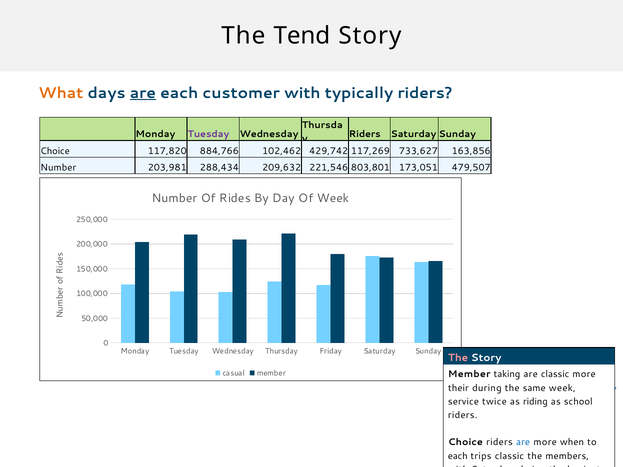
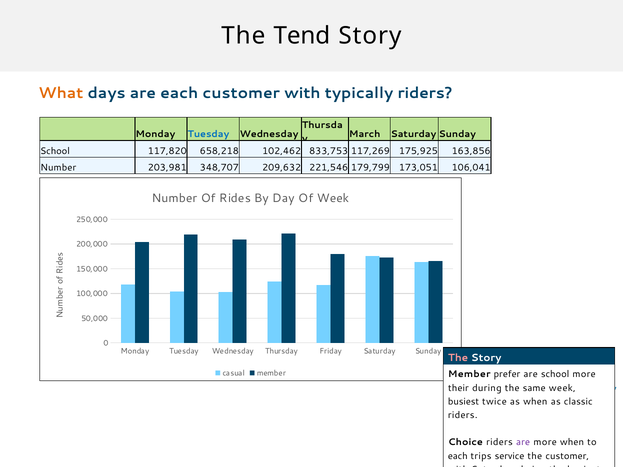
are at (143, 93) underline: present -> none
Tuesday at (208, 134) colour: purple -> blue
Riders at (365, 134): Riders -> March
Choice at (55, 151): Choice -> School
884,766: 884,766 -> 658,218
429,742: 429,742 -> 833,753
733,627: 733,627 -> 175,925
288,434: 288,434 -> 348,707
803,801: 803,801 -> 179,799
479,507: 479,507 -> 106,041
taking: taking -> prefer
are classic: classic -> school
service at (463, 402): service -> busiest
as riding: riding -> when
school: school -> classic
are at (523, 443) colour: blue -> purple
trips classic: classic -> service
the members: members -> customer
